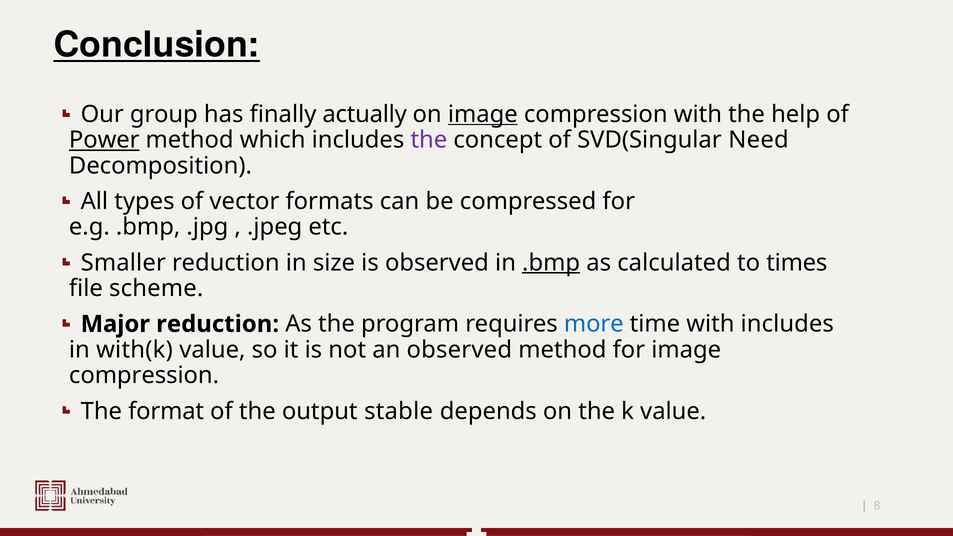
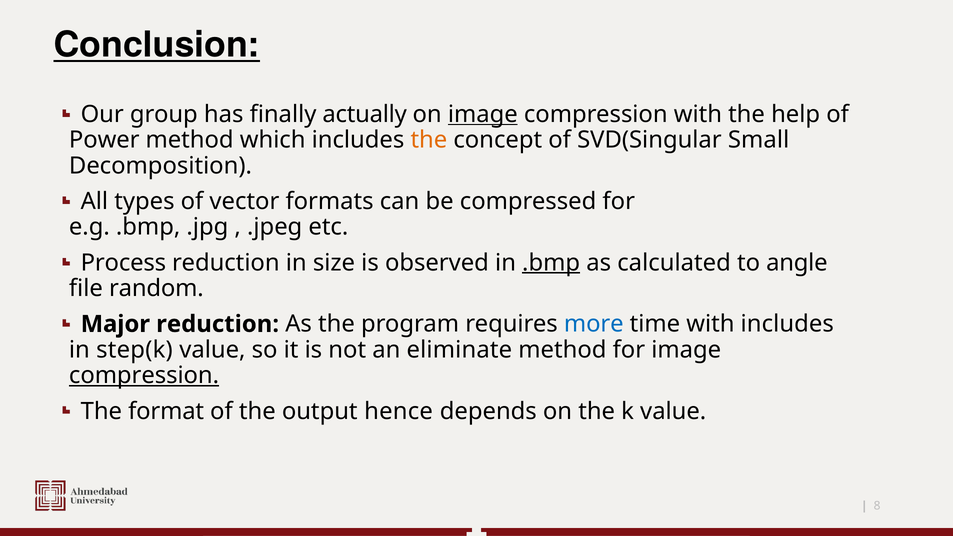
Power underline: present -> none
the at (429, 140) colour: purple -> orange
Need: Need -> Small
Smaller: Smaller -> Process
times: times -> angle
scheme: scheme -> random
with(k: with(k -> step(k
an observed: observed -> eliminate
compression at (144, 376) underline: none -> present
stable: stable -> hence
